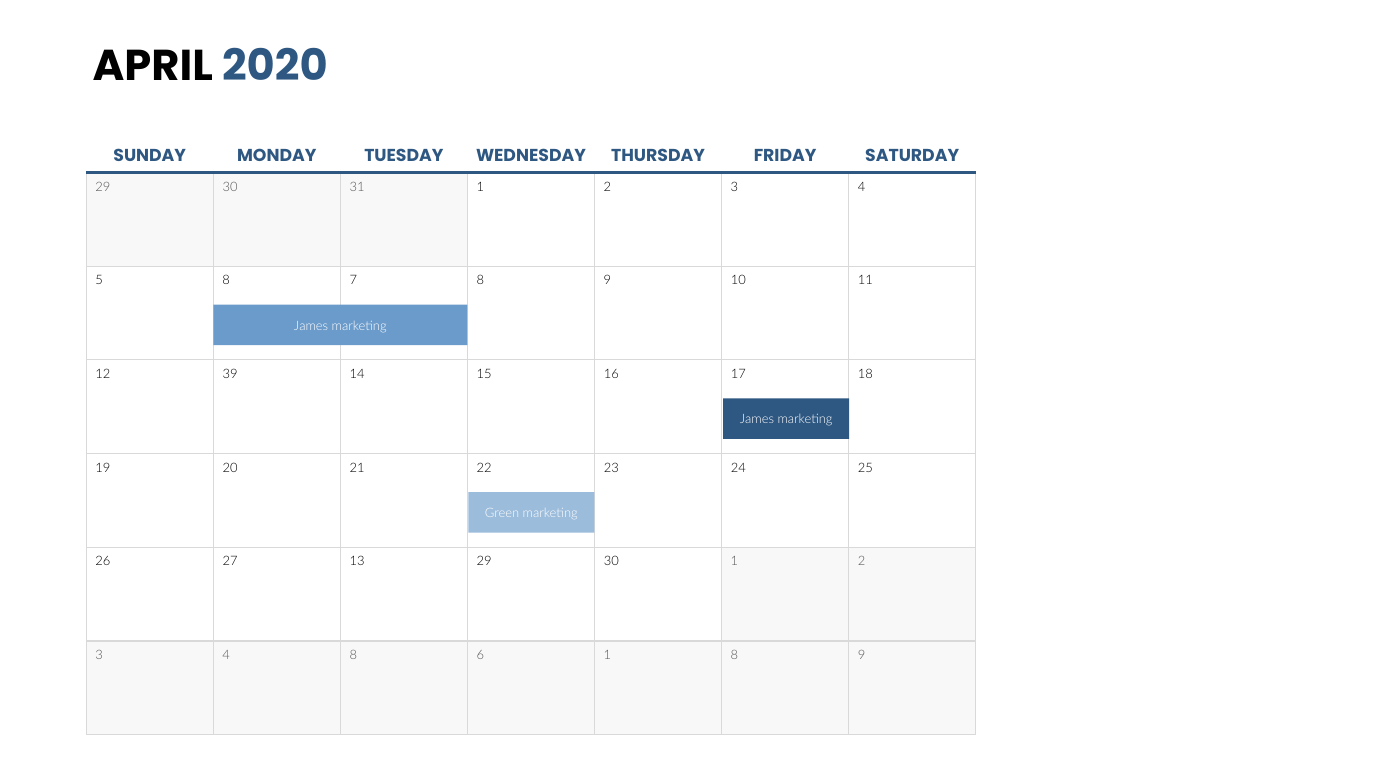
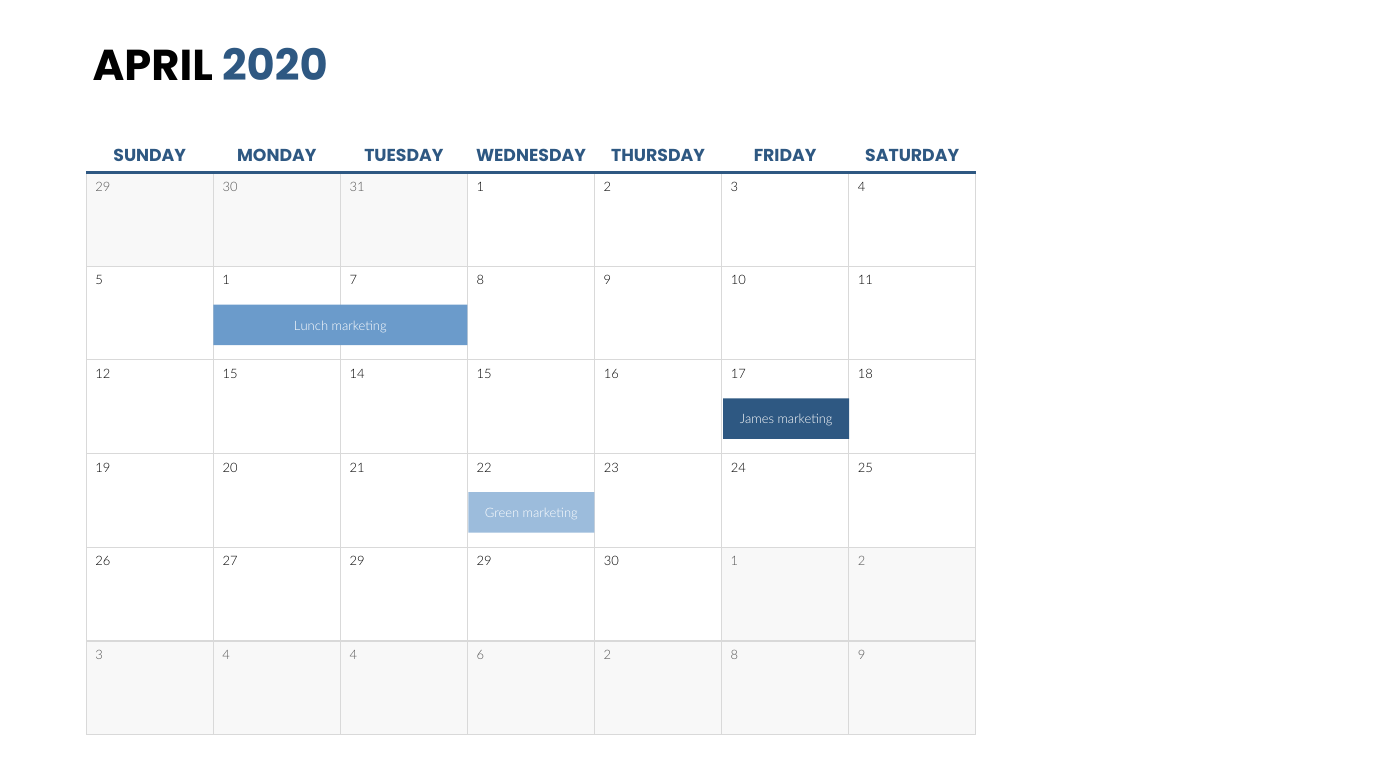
5 8: 8 -> 1
James at (311, 326): James -> Lunch
12 39: 39 -> 15
27 13: 13 -> 29
4 8: 8 -> 4
6 1: 1 -> 2
